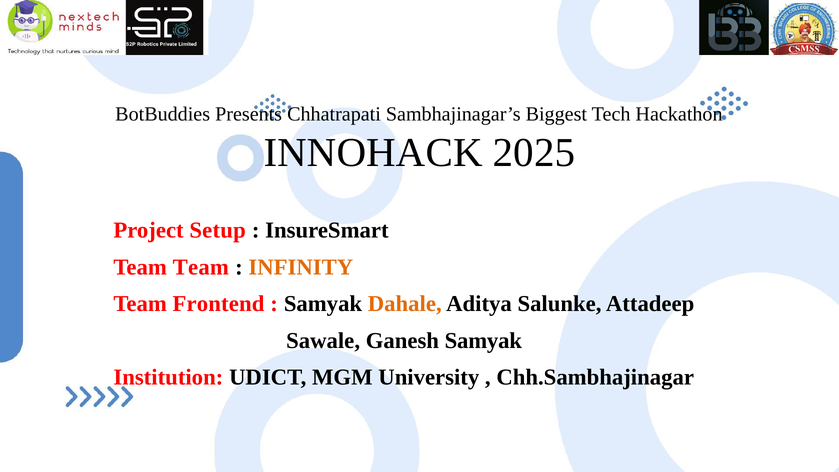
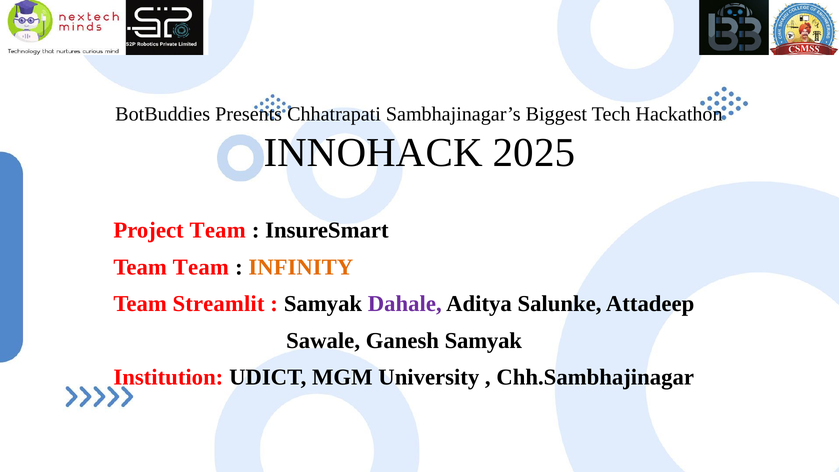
Project Setup: Setup -> Team
Frontend: Frontend -> Streamlit
Dahale colour: orange -> purple
